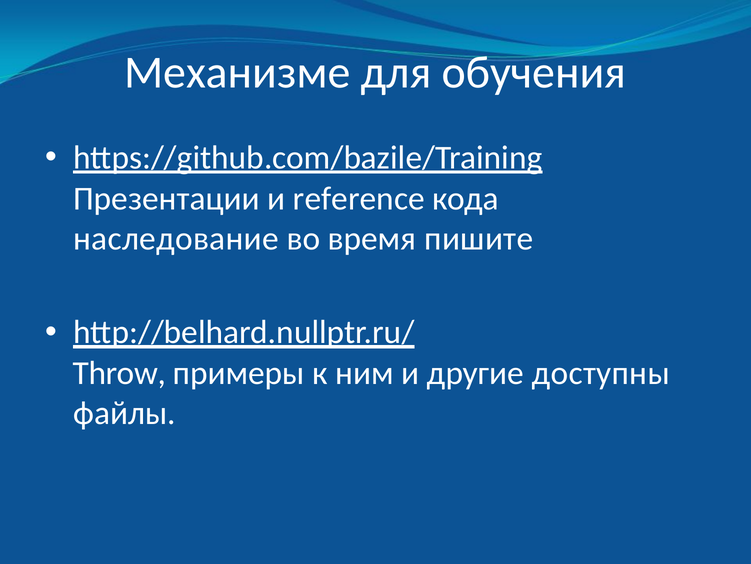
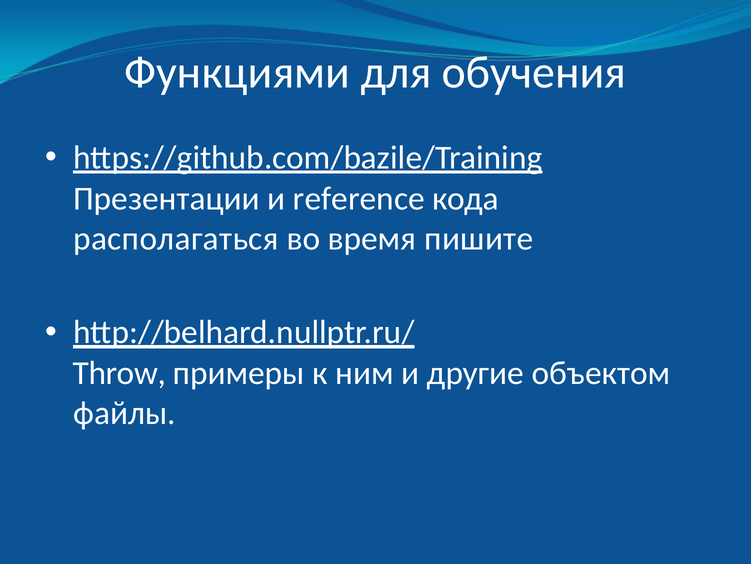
Механизме: Механизме -> Функциями
наследование: наследование -> располагаться
доступны: доступны -> объектом
